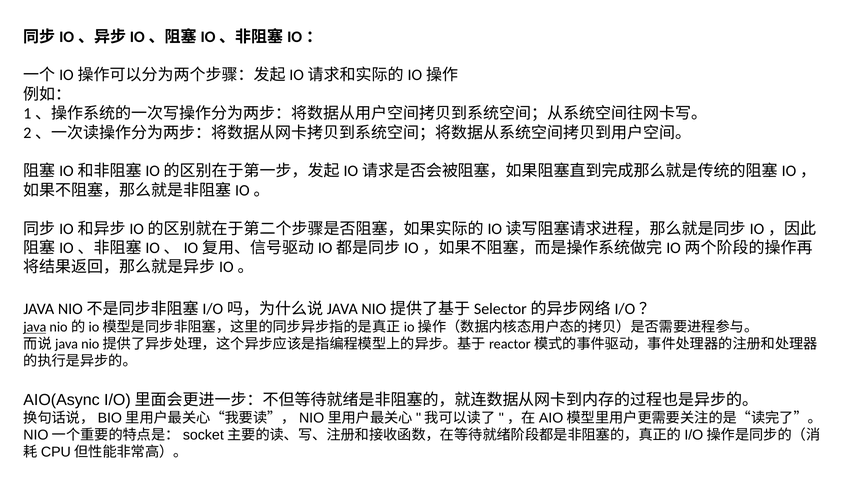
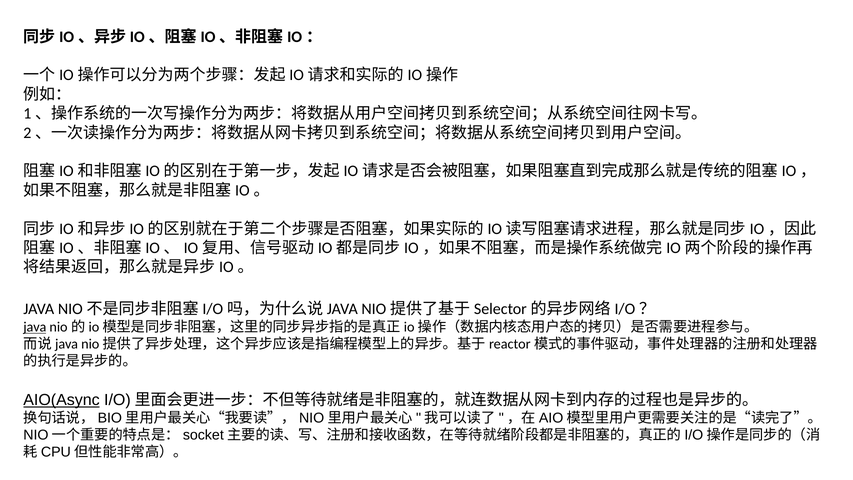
AIO(Async underline: none -> present
